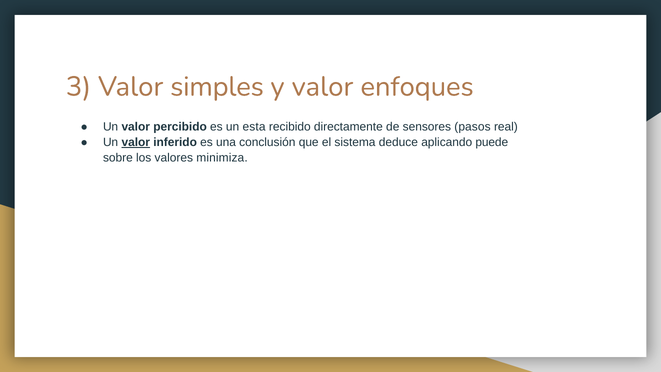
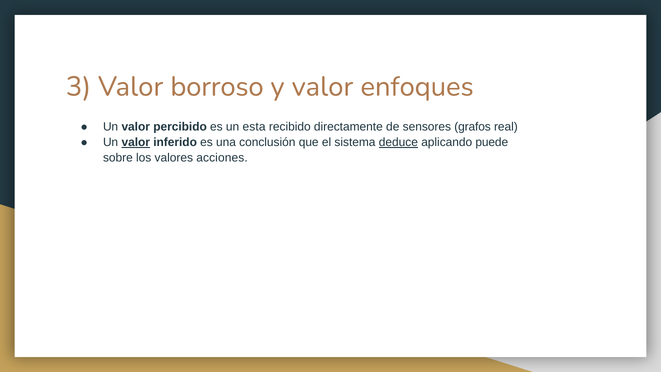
simples: simples -> borroso
pasos: pasos -> grafos
deduce underline: none -> present
minimiza: minimiza -> acciones
